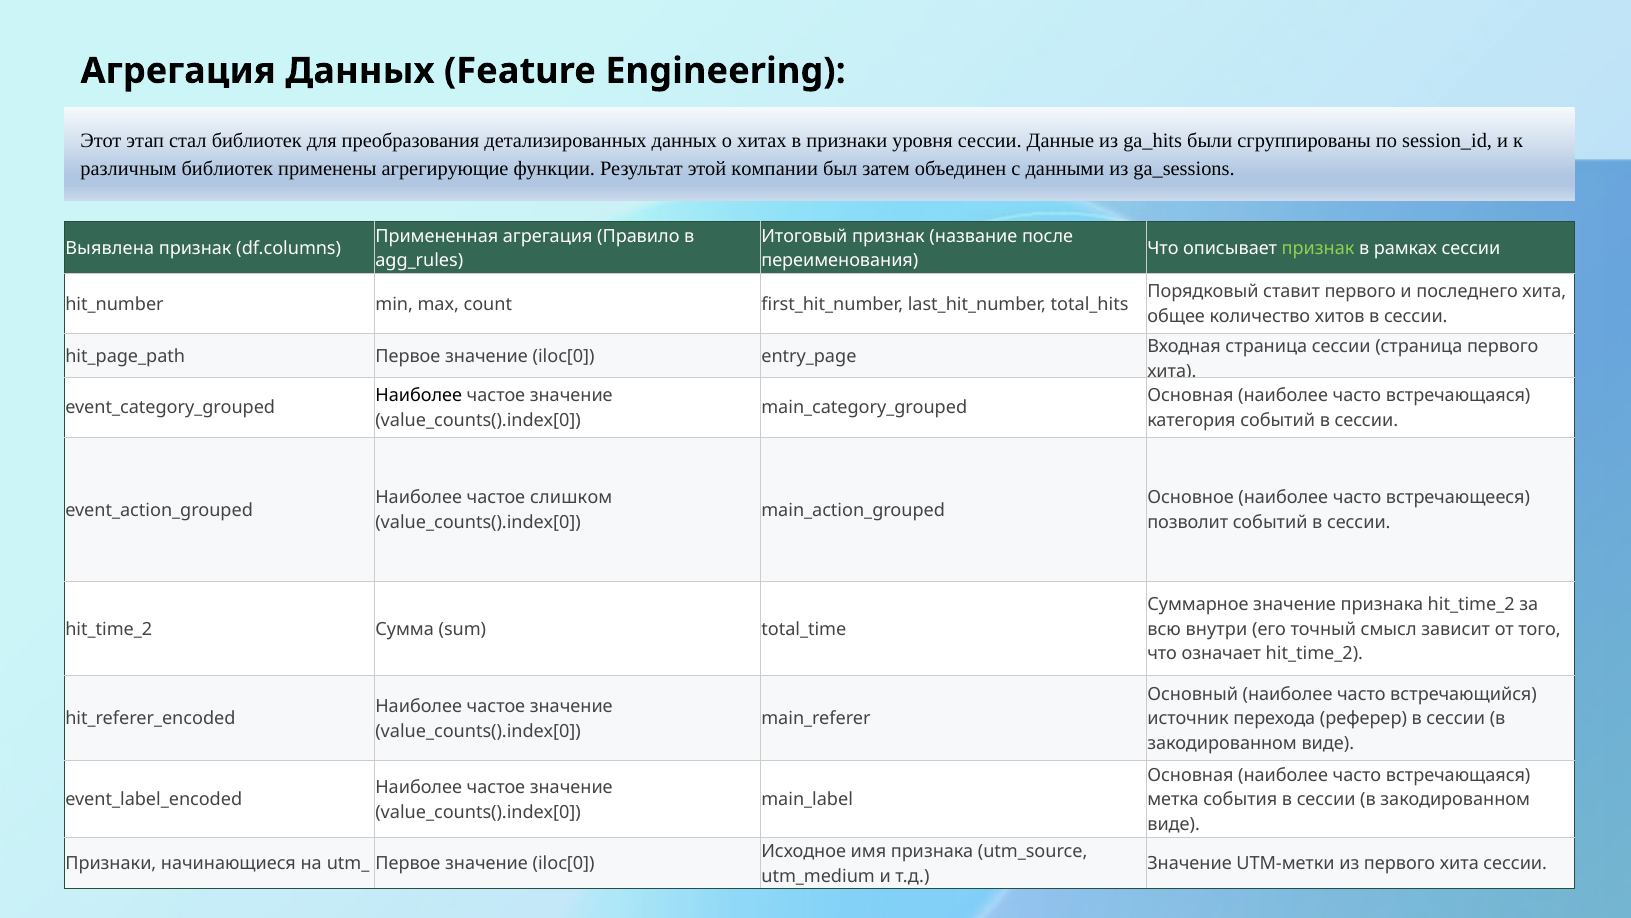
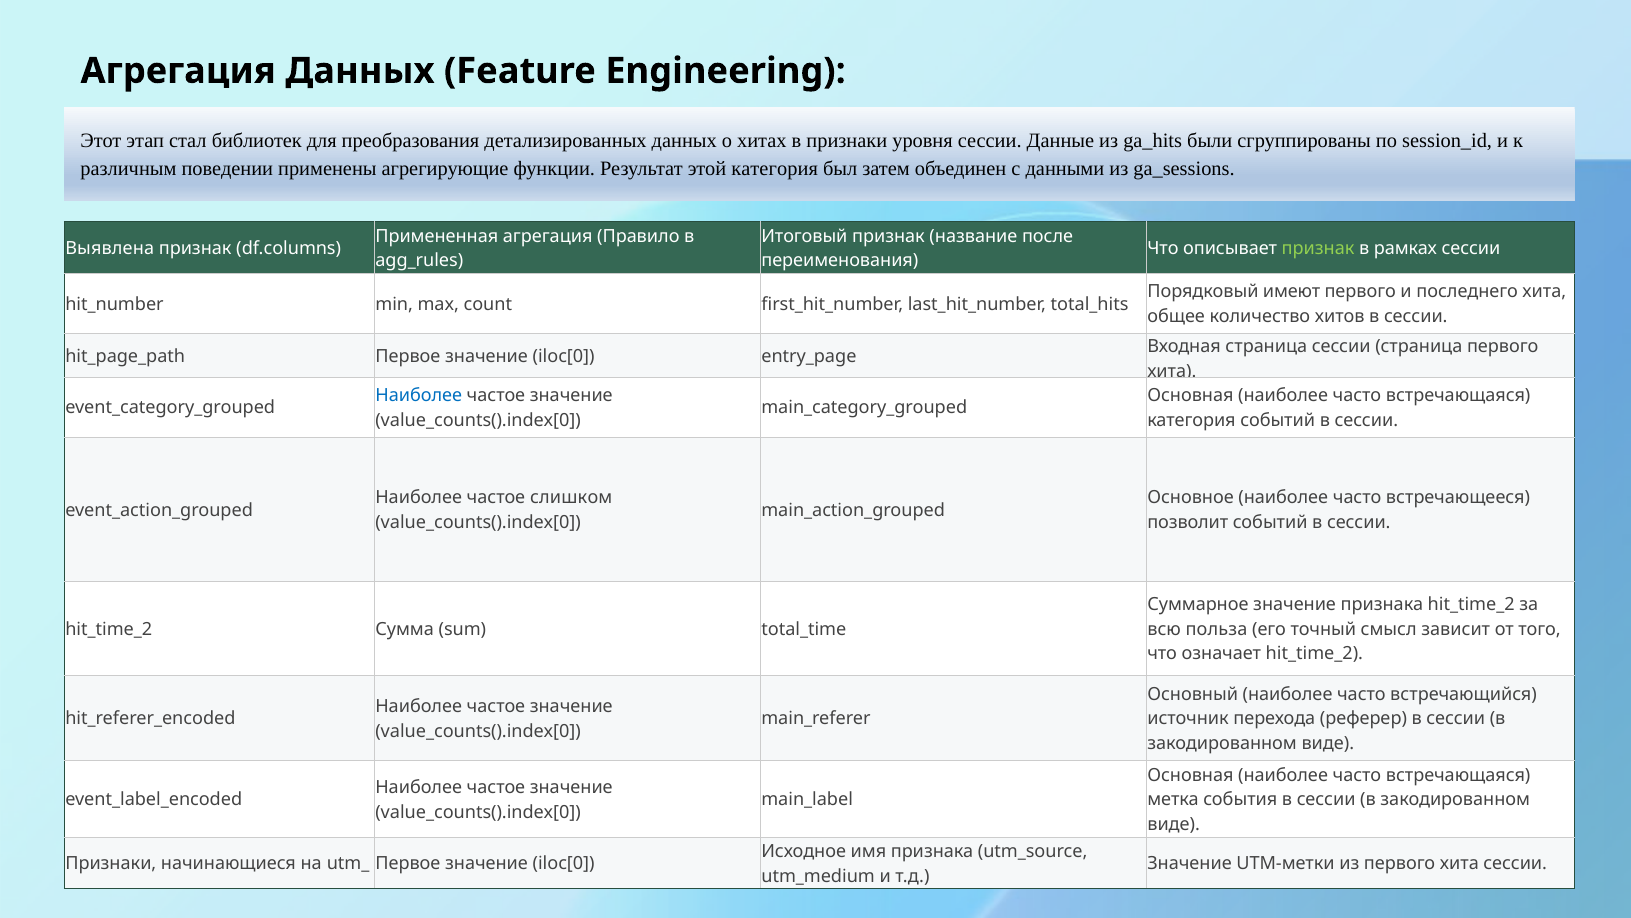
различным библиотек: библиотек -> поведении
этой компании: компании -> категория
ставит: ставит -> имеют
Наиболее at (419, 396) colour: black -> blue
внутри: внутри -> польза
